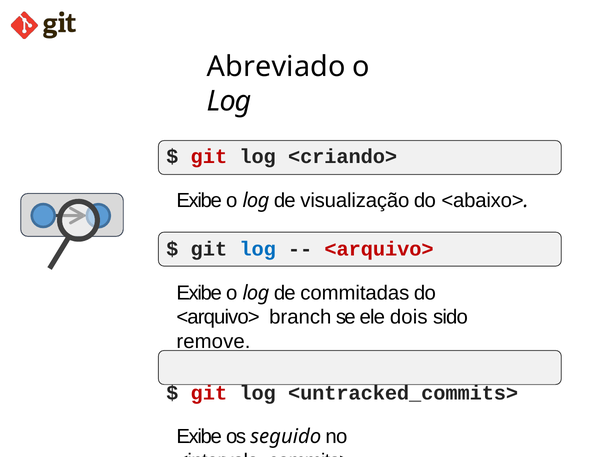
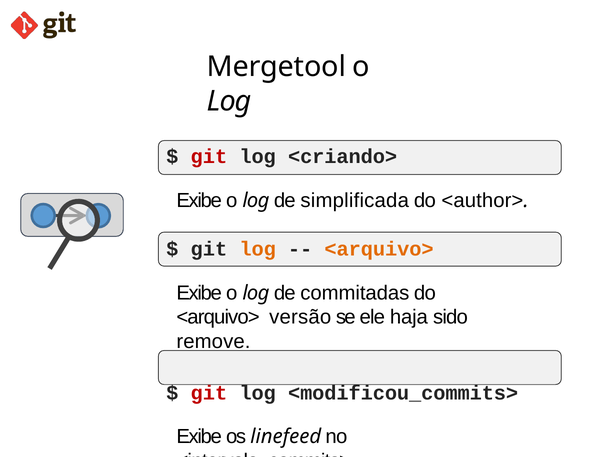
Abreviado: Abreviado -> Mergetool
visualização: visualização -> simplificada
<abaixo>: <abaixo> -> <author>
log at (258, 249) colour: blue -> orange
<arquivo> at (379, 249) colour: red -> orange
branch: branch -> versão
dois: dois -> haja
<untracked_commits>: <untracked_commits> -> <modificou_commits>
seguido: seguido -> linefeed
